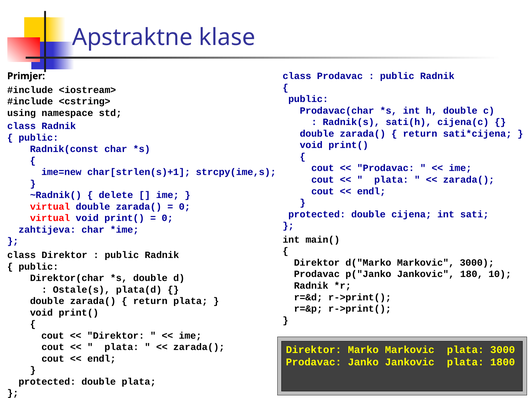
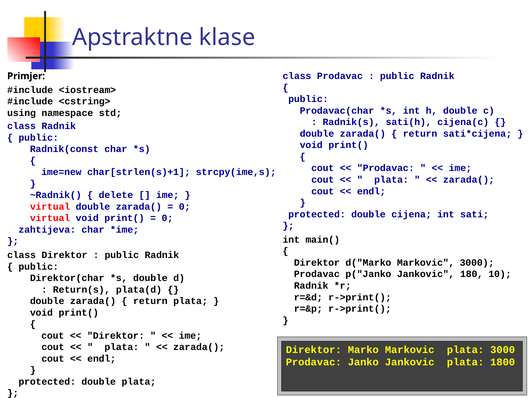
Ostale(s: Ostale(s -> Return(s
